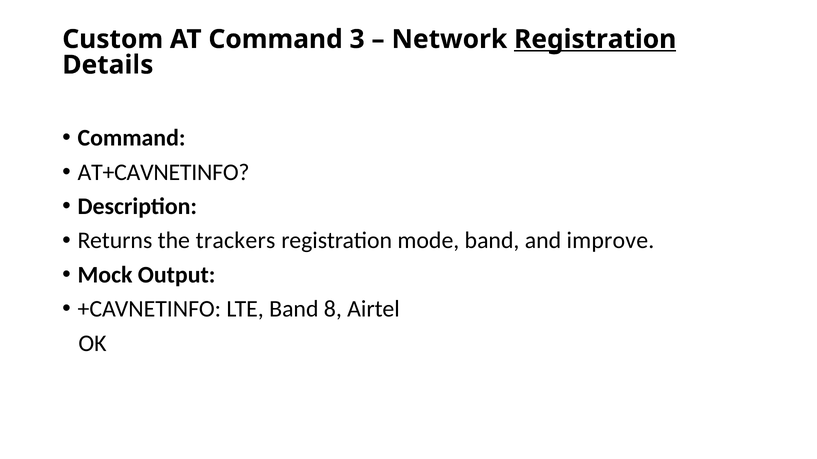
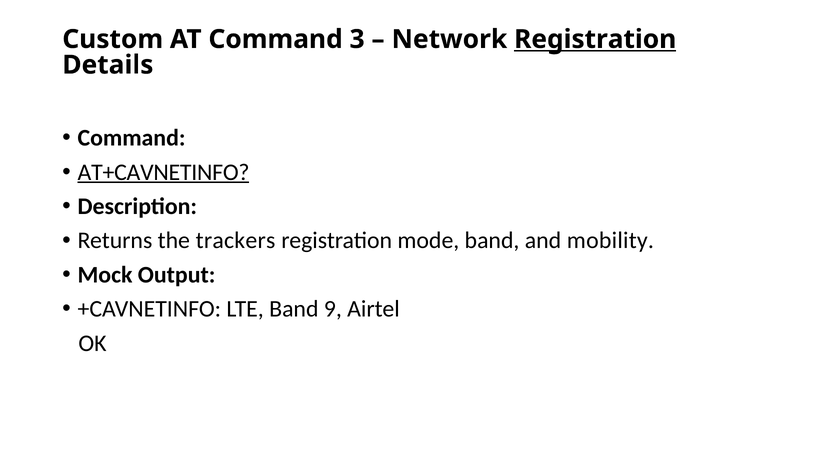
AT+CAVNETINFO underline: none -> present
improve: improve -> mobility
8: 8 -> 9
